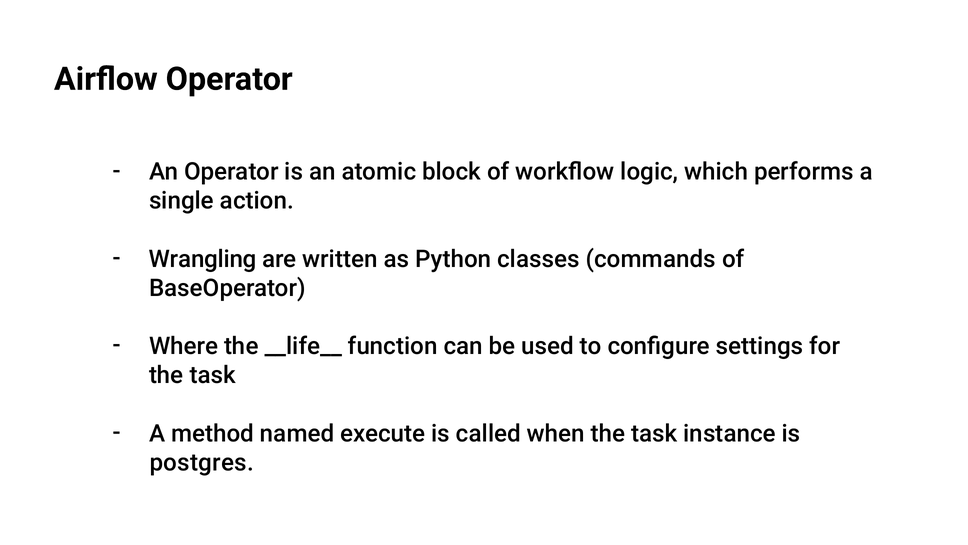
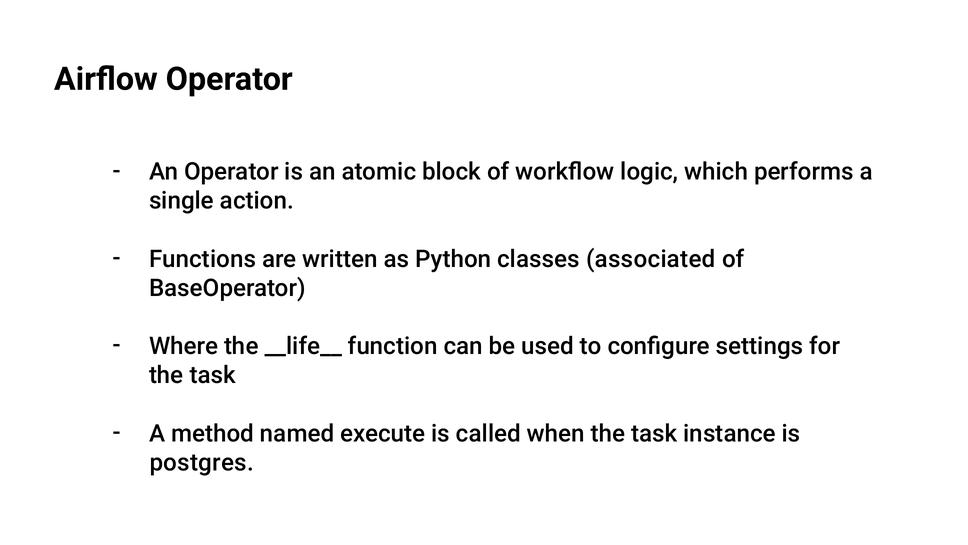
Wrangling: Wrangling -> Functions
commands: commands -> associated
